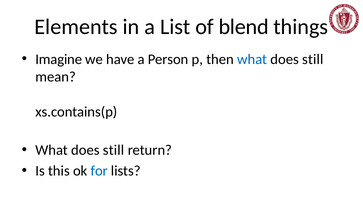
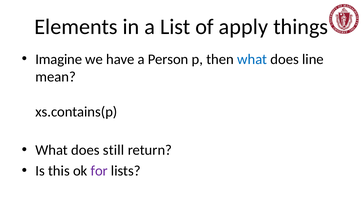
blend: blend -> apply
still at (313, 59): still -> line
for colour: blue -> purple
